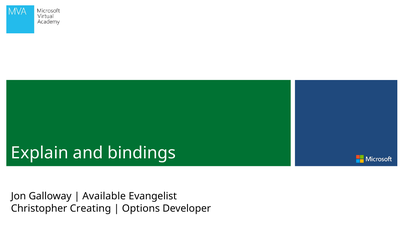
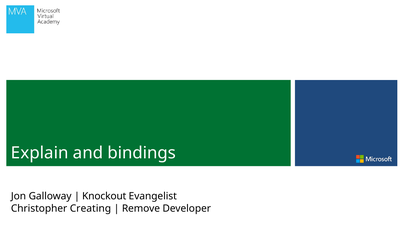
Available: Available -> Knockout
Options: Options -> Remove
